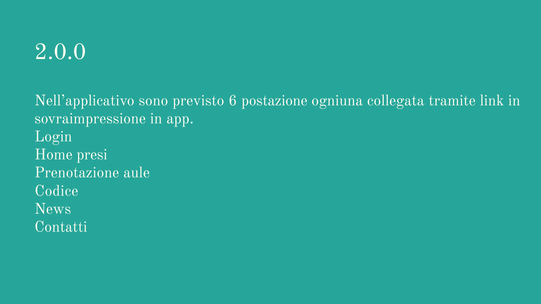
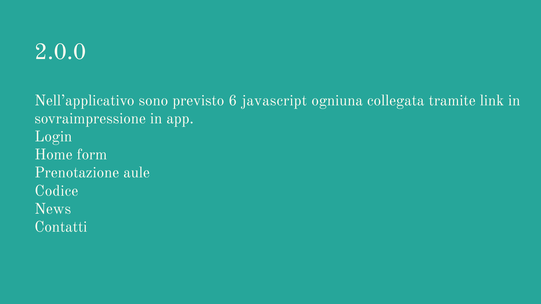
postazione: postazione -> javascript
presi: presi -> form
